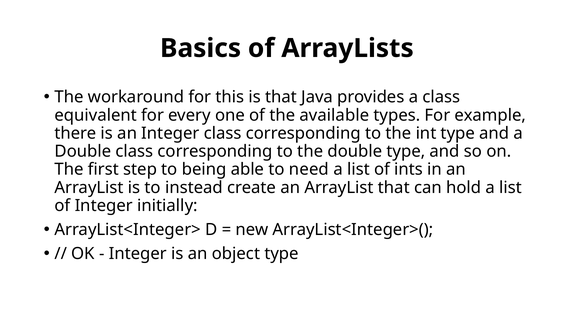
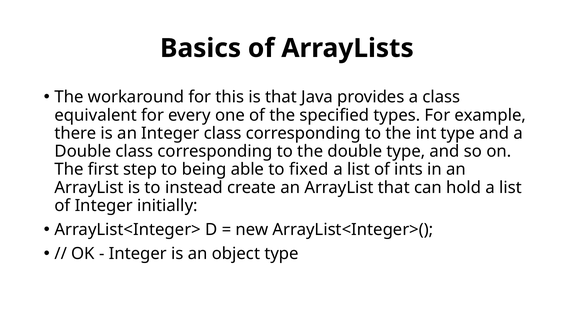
available: available -> specified
need: need -> fixed
